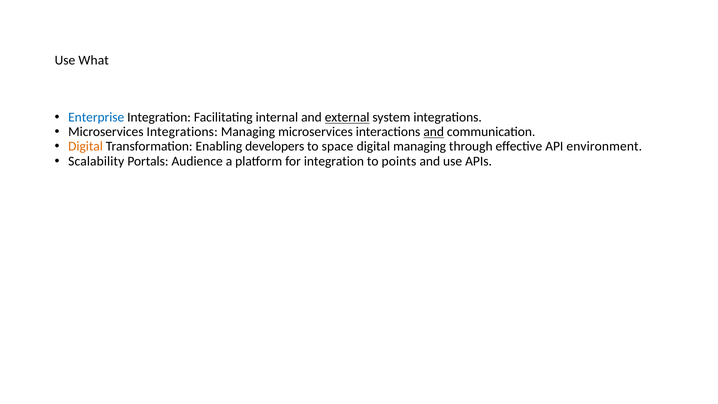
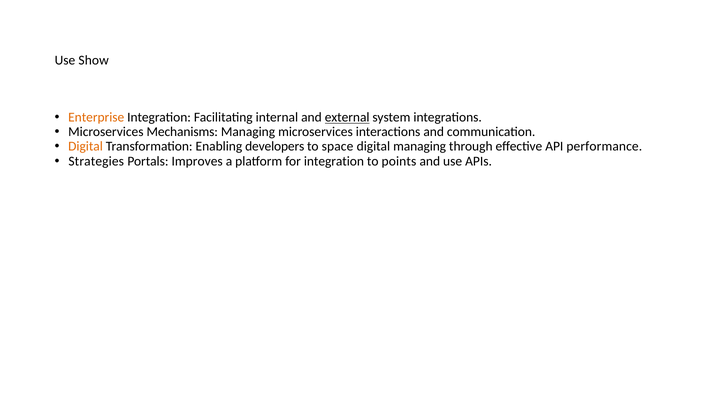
What: What -> Show
Enterprise colour: blue -> orange
Microservices Integrations: Integrations -> Mechanisms
and at (434, 132) underline: present -> none
environment: environment -> performance
Scalability: Scalability -> Strategies
Audience: Audience -> Improves
